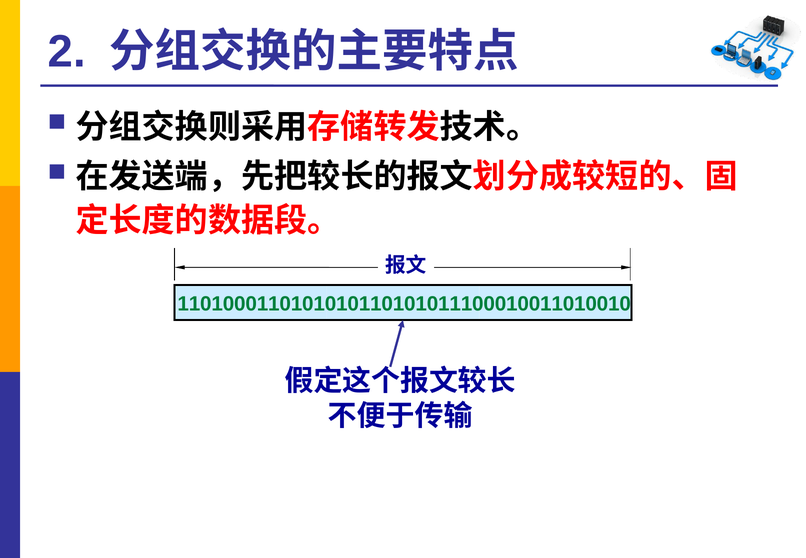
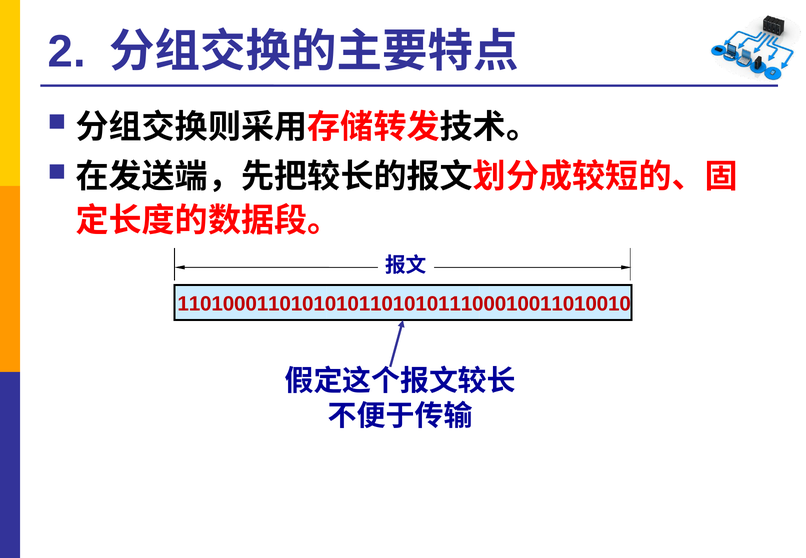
1101000110101010110101011100010011010010 colour: green -> red
